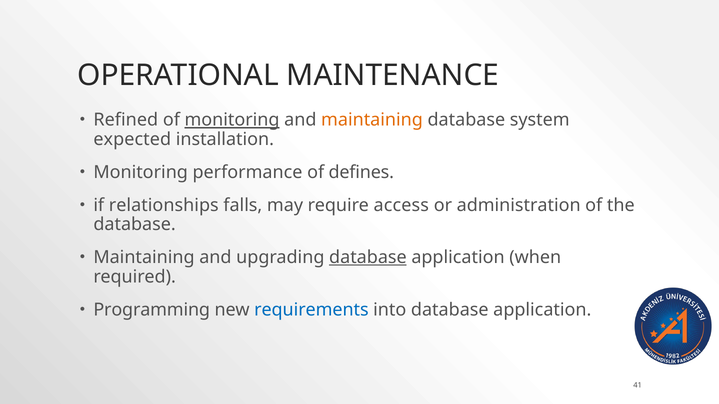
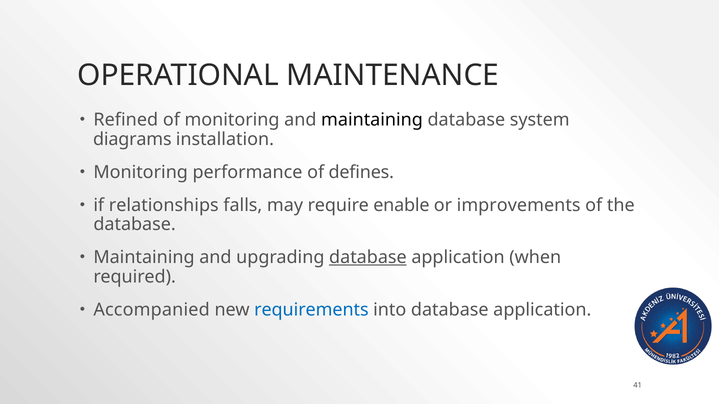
monitoring at (232, 120) underline: present -> none
maintaining at (372, 120) colour: orange -> black
expected: expected -> diagrams
access: access -> enable
administration: administration -> improvements
Programming: Programming -> Accompanied
